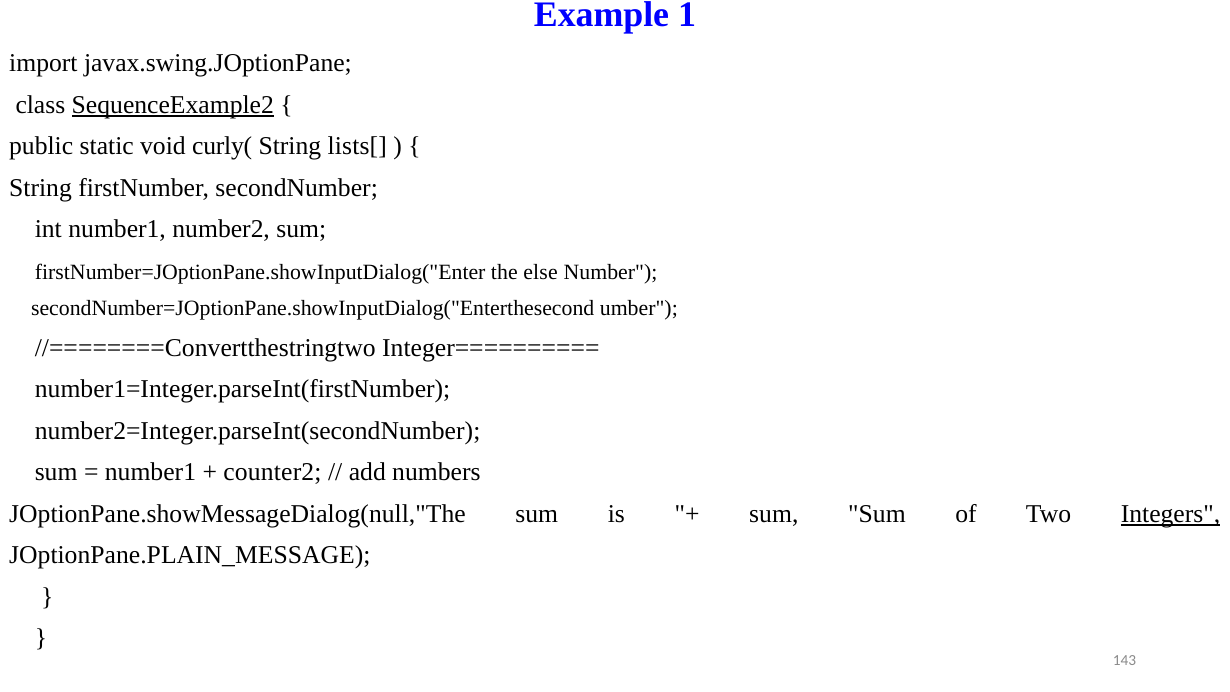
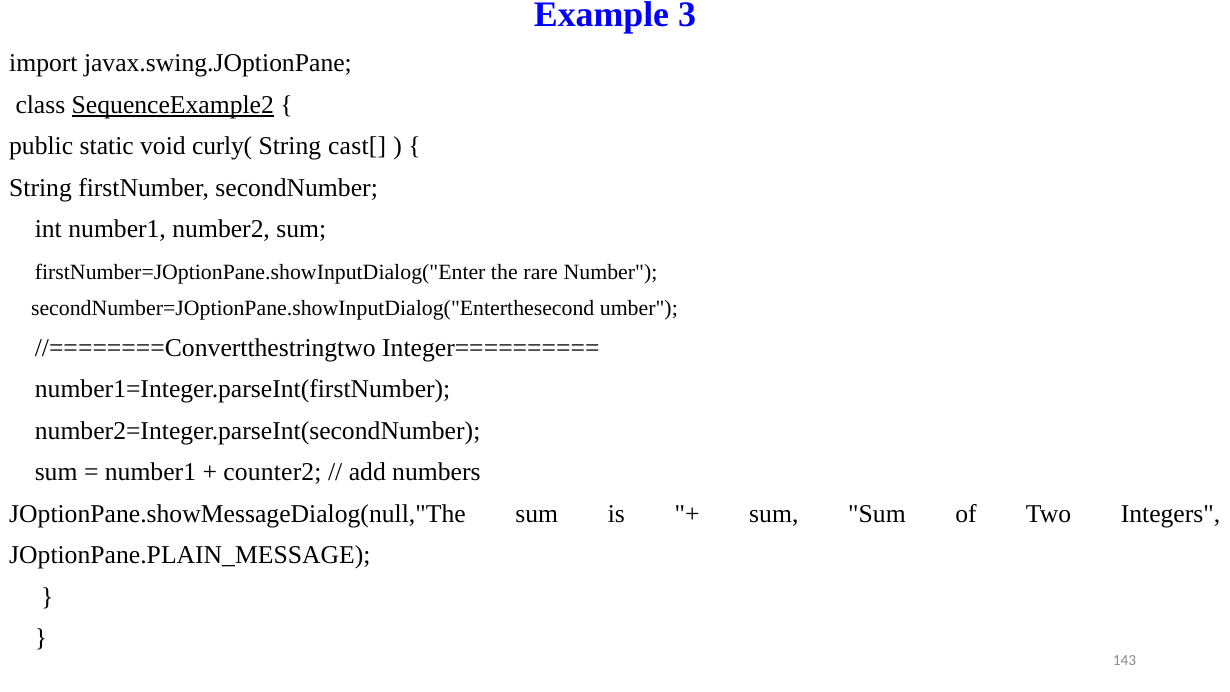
1: 1 -> 3
lists[: lists[ -> cast[
else: else -> rare
Integers underline: present -> none
